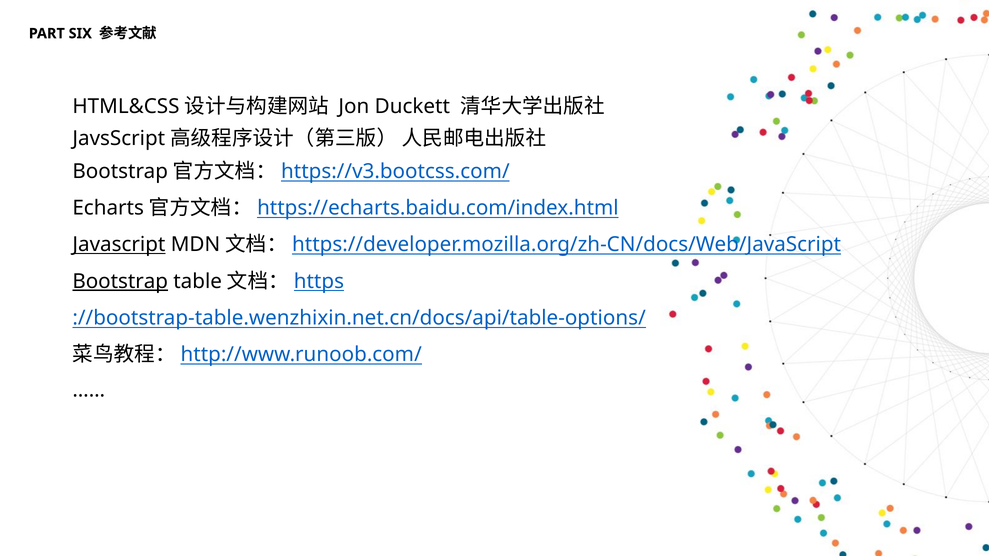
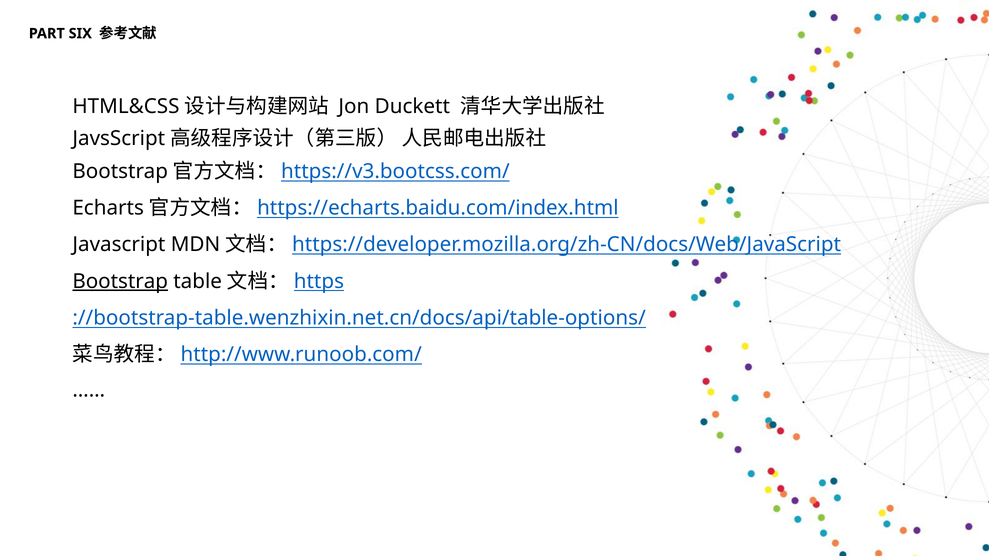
Javascript underline: present -> none
